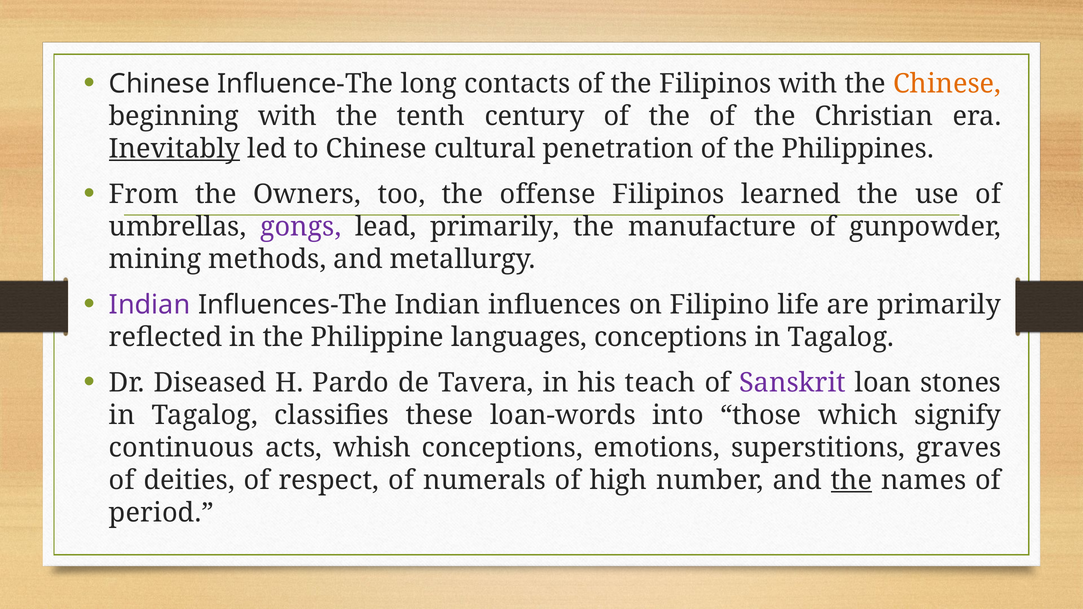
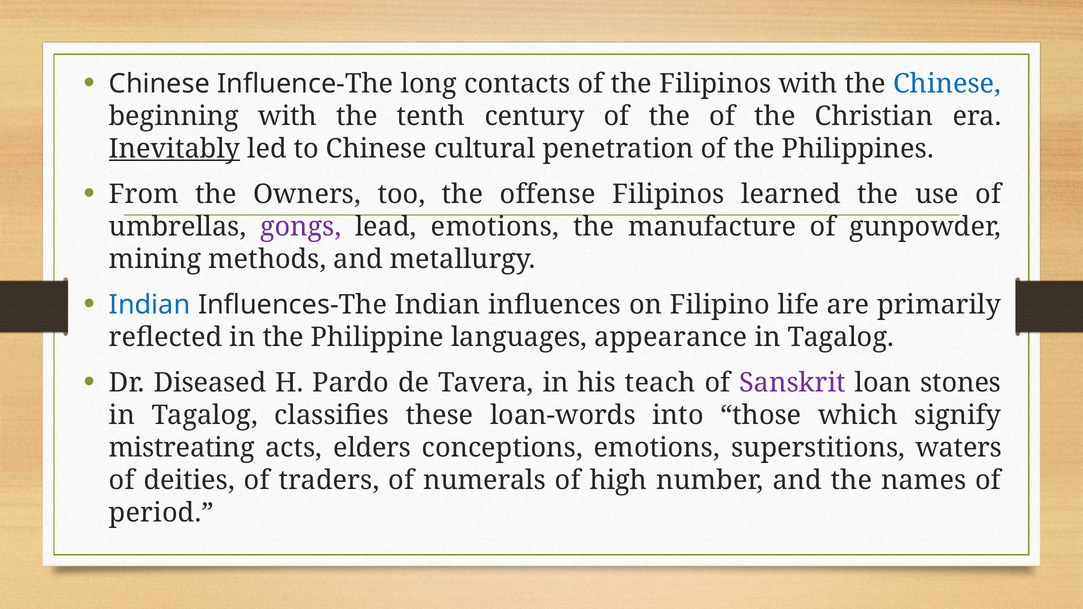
Chinese at (947, 84) colour: orange -> blue
lead primarily: primarily -> emotions
Indian at (150, 305) colour: purple -> blue
languages conceptions: conceptions -> appearance
continuous: continuous -> mistreating
whish: whish -> elders
graves: graves -> waters
respect: respect -> traders
the at (852, 480) underline: present -> none
